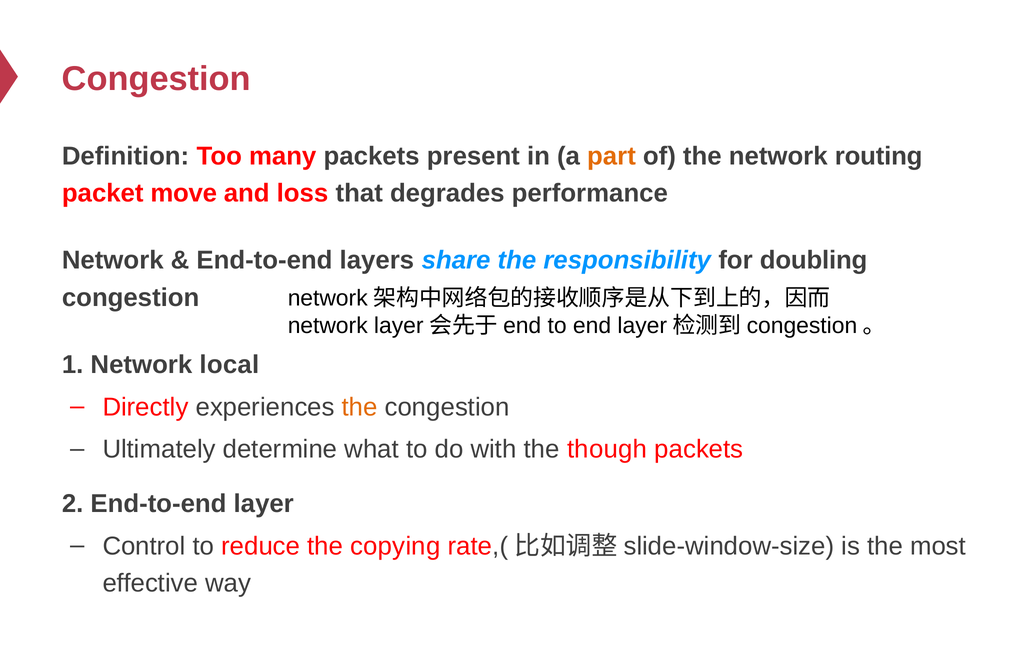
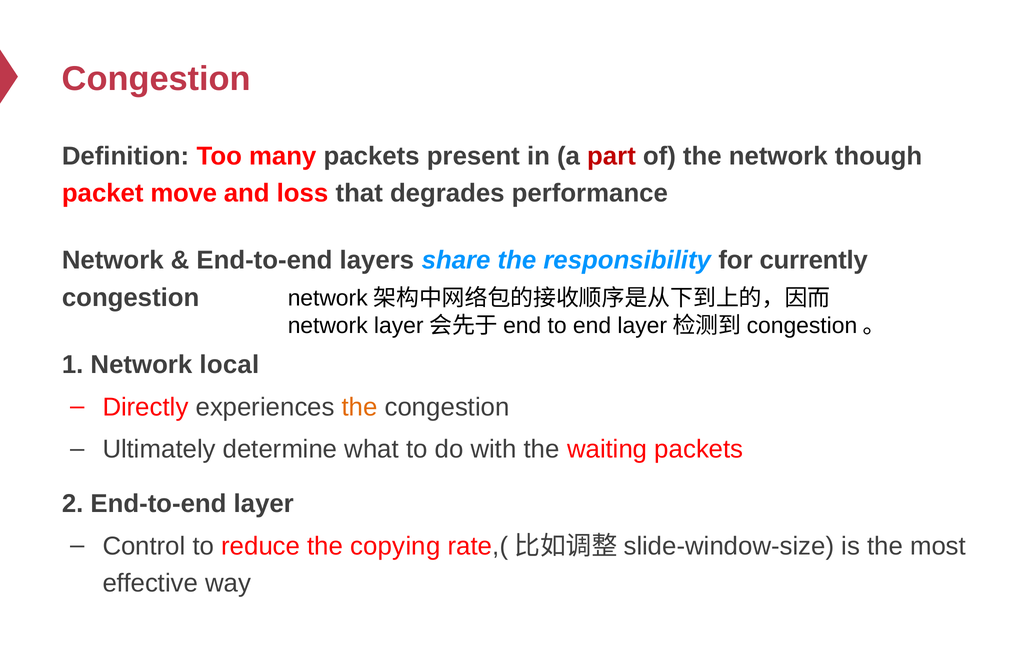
part colour: orange -> red
routing: routing -> though
doubling: doubling -> currently
though: though -> waiting
